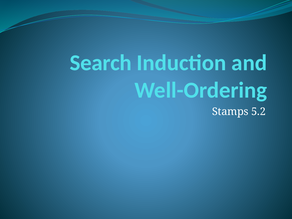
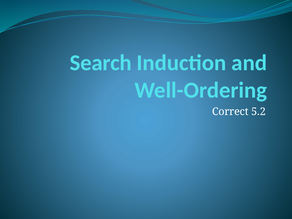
Stamps: Stamps -> Correct
